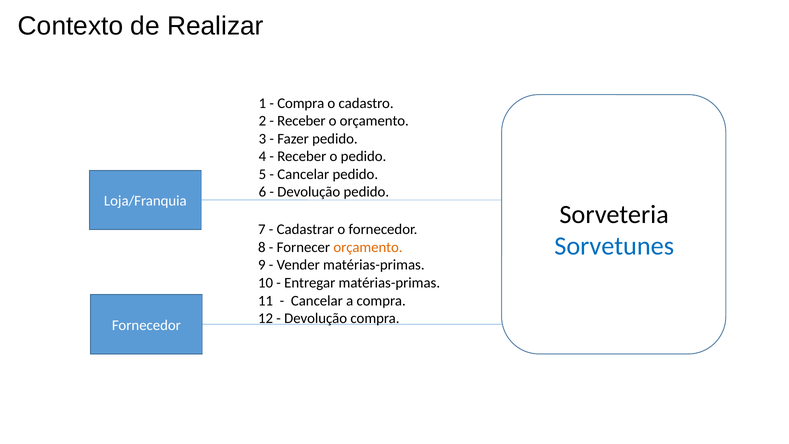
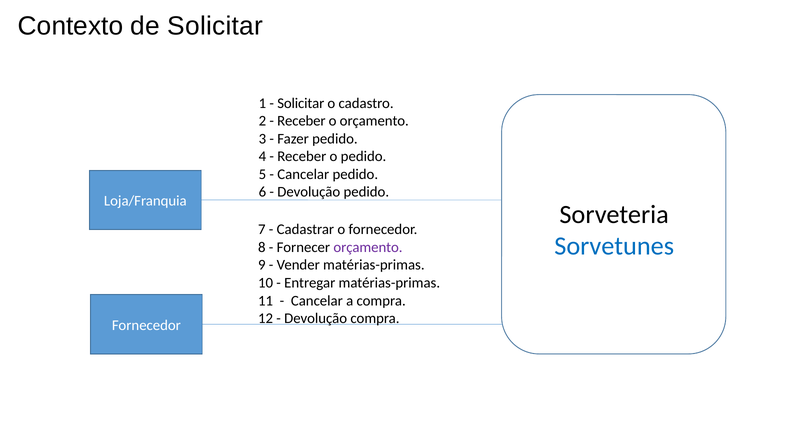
de Realizar: Realizar -> Solicitar
Compra at (301, 103): Compra -> Solicitar
orçamento at (368, 247) colour: orange -> purple
